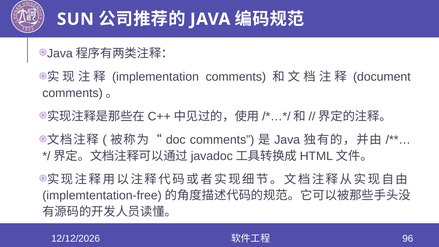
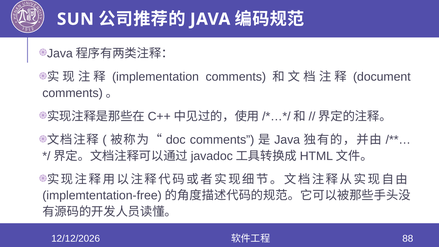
96: 96 -> 88
